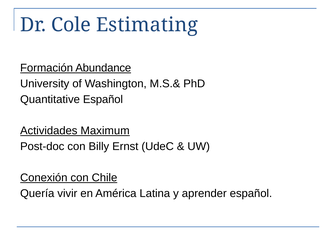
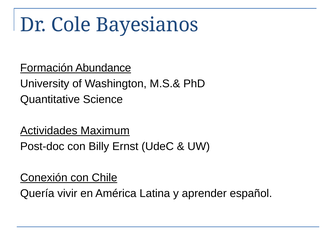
Estimating: Estimating -> Bayesianos
Quantitative Español: Español -> Science
